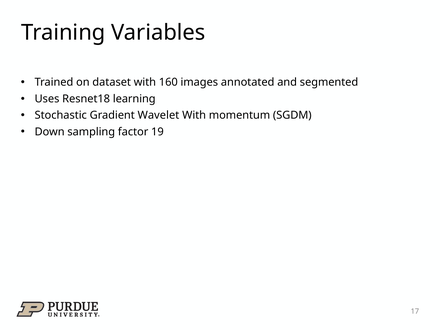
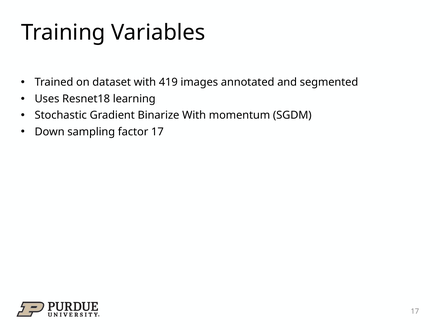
160: 160 -> 419
Wavelet: Wavelet -> Binarize
factor 19: 19 -> 17
